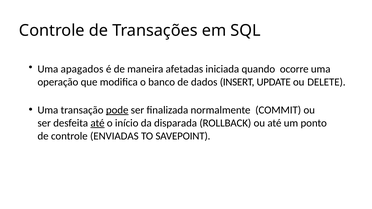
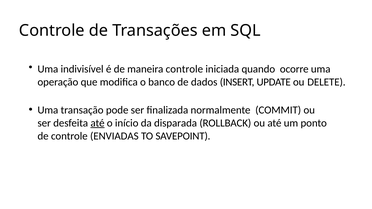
apagados: apagados -> indivisível
maneira afetadas: afetadas -> controle
pode underline: present -> none
